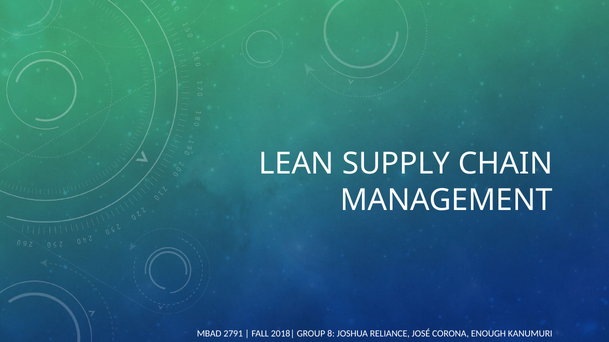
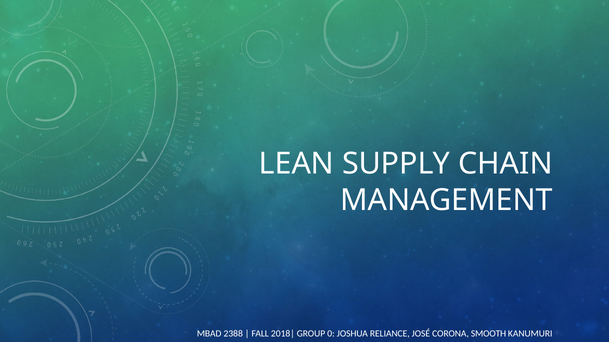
2791: 2791 -> 2388
8: 8 -> 0
ENOUGH: ENOUGH -> SMOOTH
